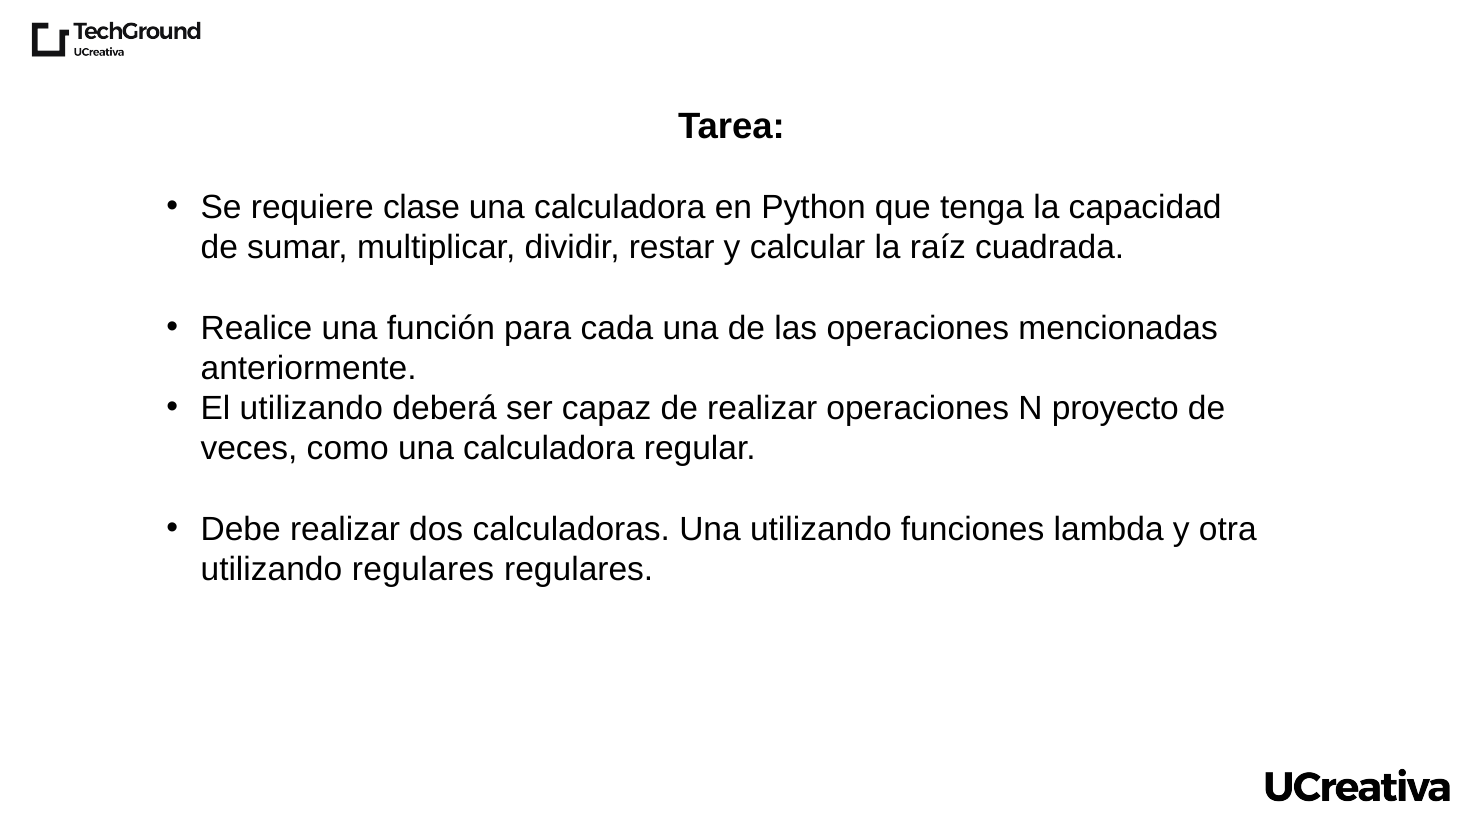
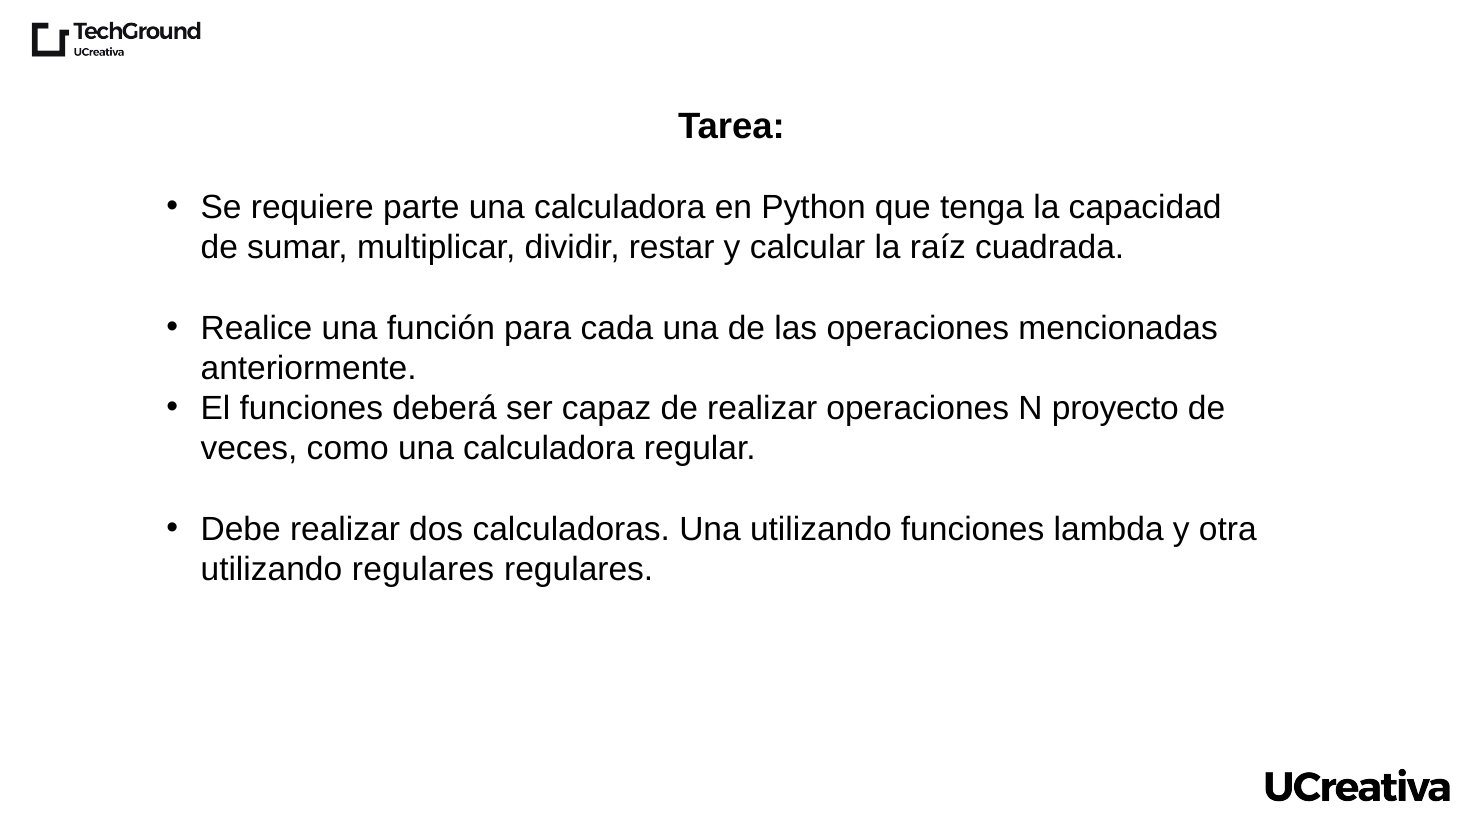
clase: clase -> parte
El utilizando: utilizando -> funciones
